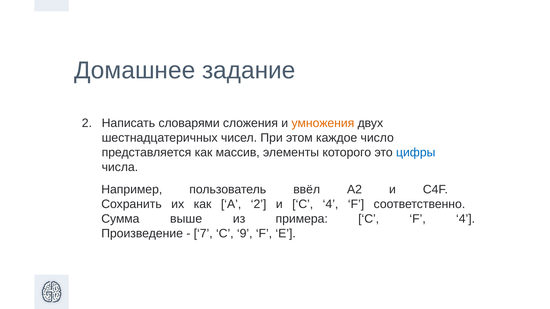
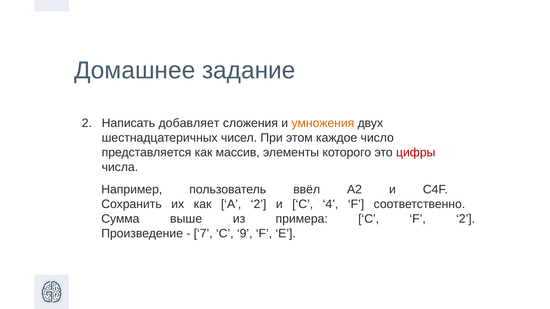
словарями: словарями -> добавляет
цифры colour: blue -> red
F 4: 4 -> 2
